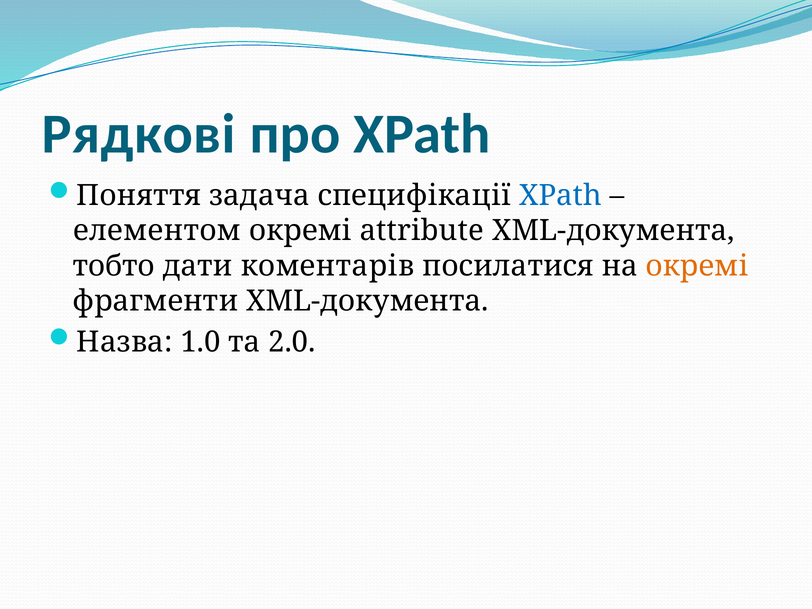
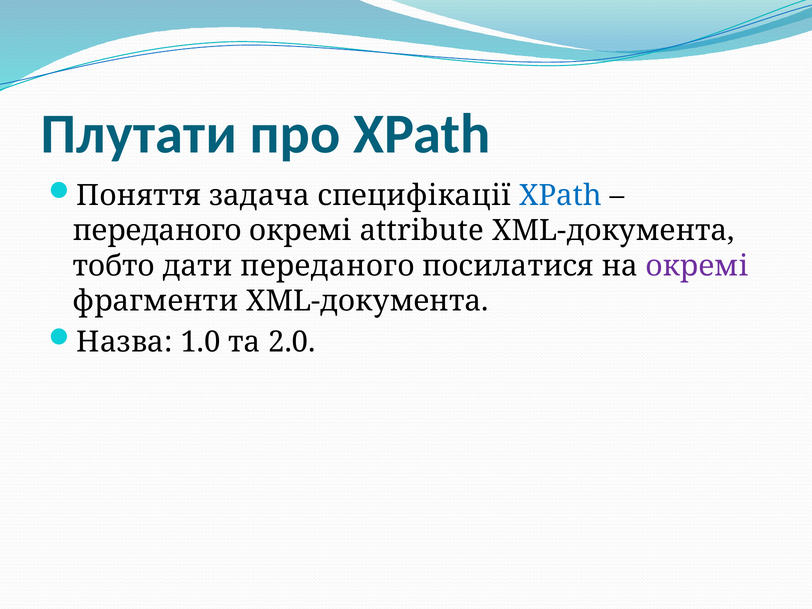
Рядкові: Рядкові -> Плутати
елементом at (157, 231): елементом -> переданого
дати коментарів: коментарів -> переданого
окремі at (697, 266) colour: orange -> purple
